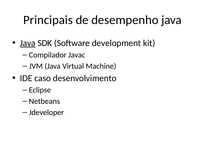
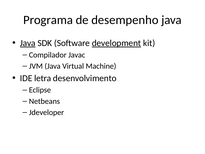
Principais: Principais -> Programa
development underline: none -> present
caso: caso -> letra
